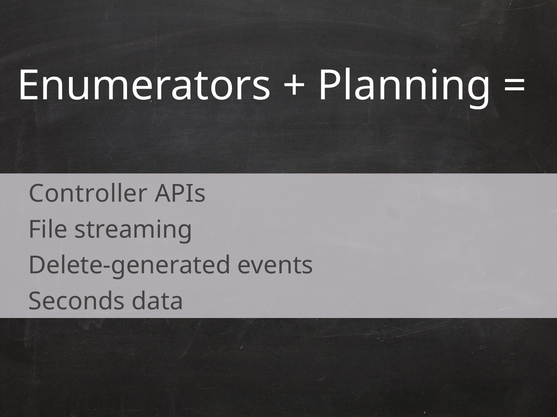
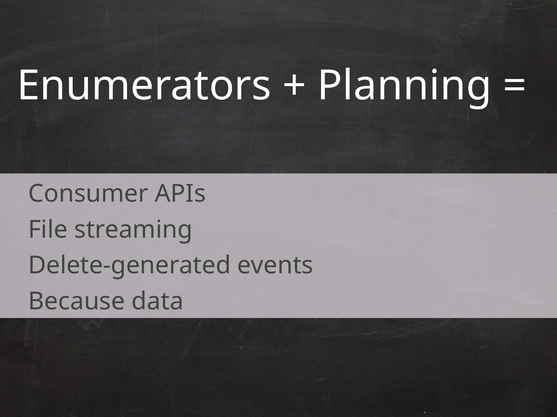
Controller: Controller -> Consumer
Seconds: Seconds -> Because
